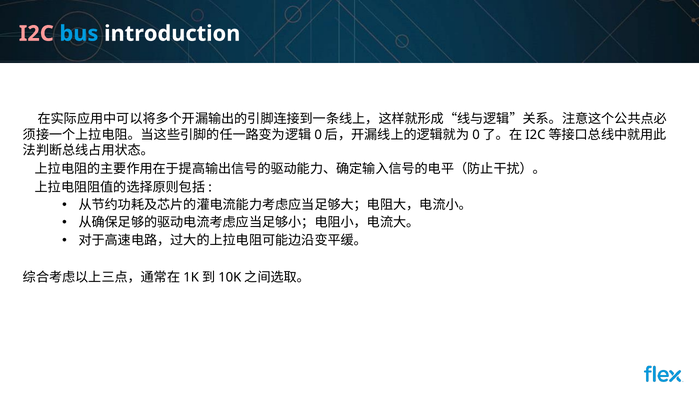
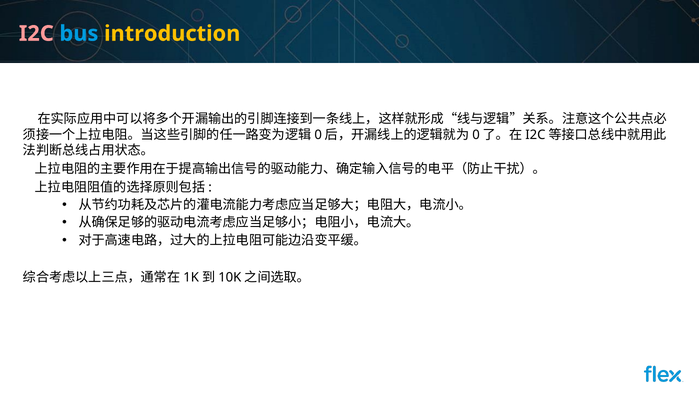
introduction colour: white -> yellow
